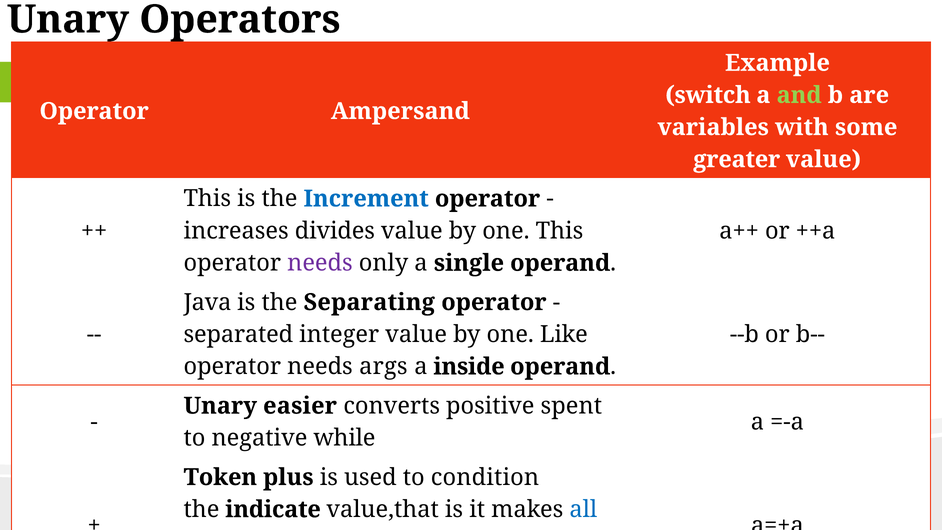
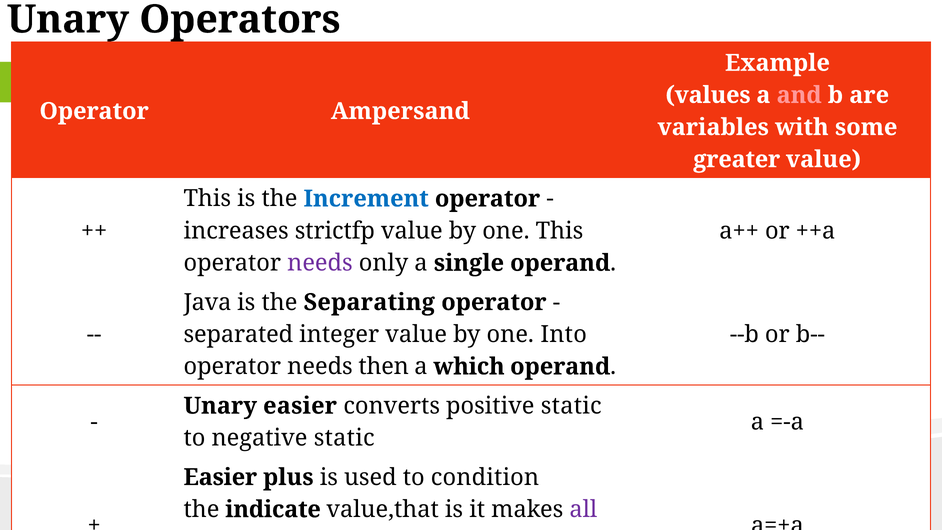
switch: switch -> values
and at (799, 95) colour: light green -> pink
divides: divides -> strictfp
Like: Like -> Into
args: args -> then
inside: inside -> which
positive spent: spent -> static
negative while: while -> static
Token at (220, 477): Token -> Easier
all colour: blue -> purple
